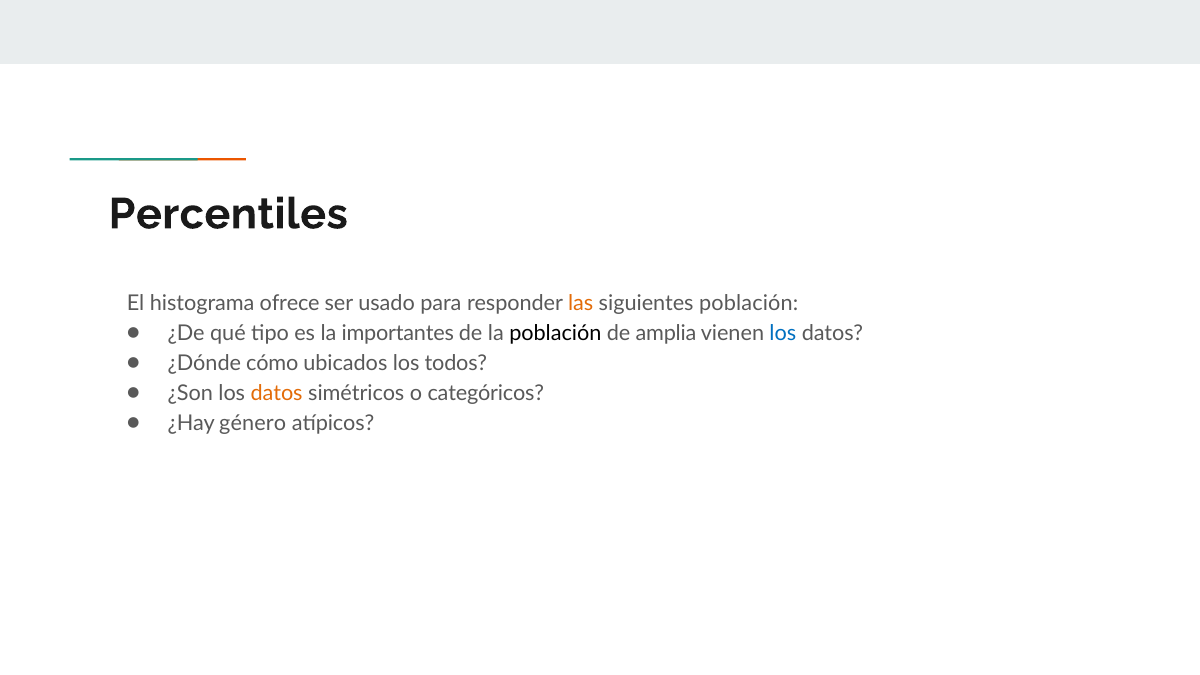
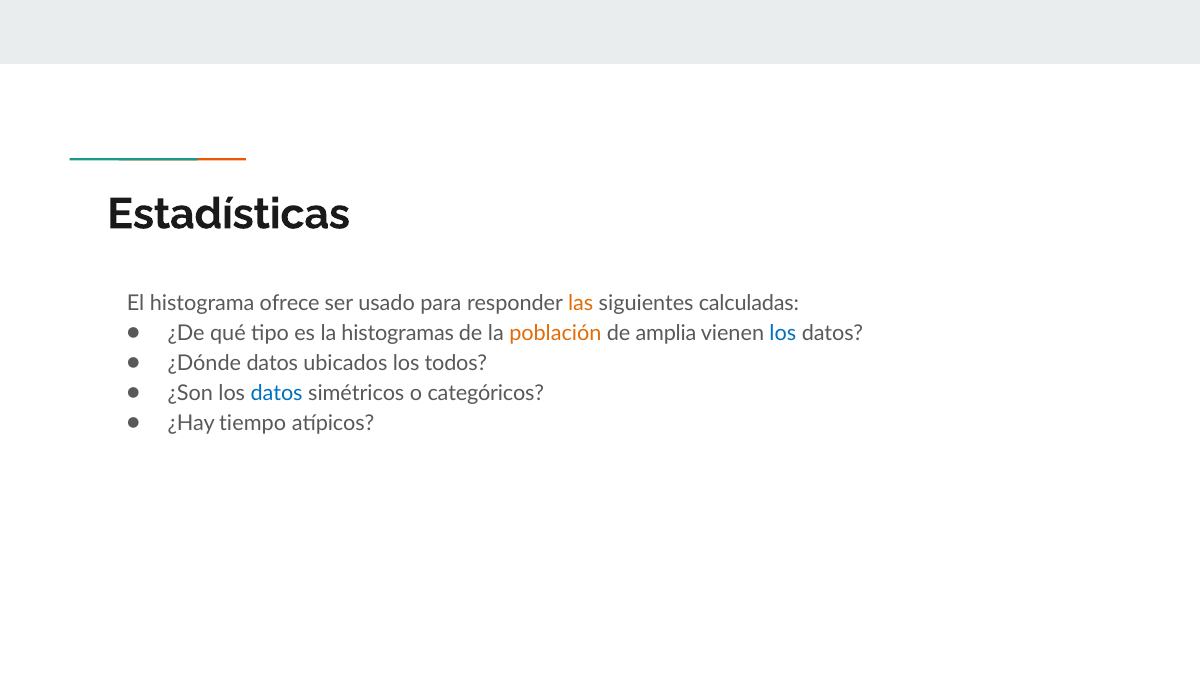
Percentiles: Percentiles -> Estadísticas
siguientes población: población -> calculadas
importantes: importantes -> histogramas
población at (555, 333) colour: black -> orange
¿Dónde cómo: cómo -> datos
datos at (277, 393) colour: orange -> blue
género: género -> tiempo
